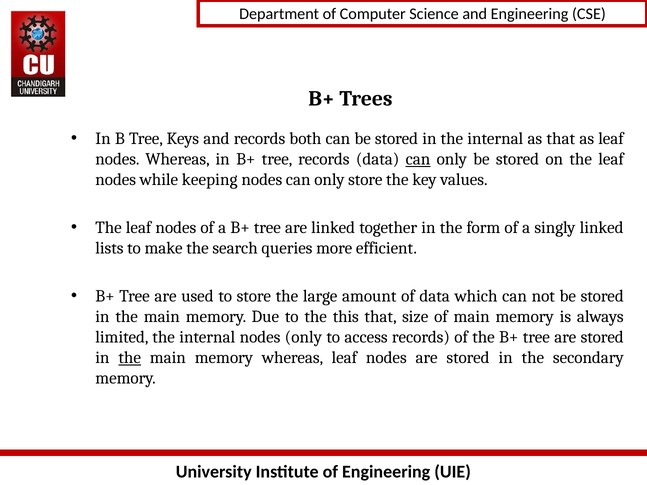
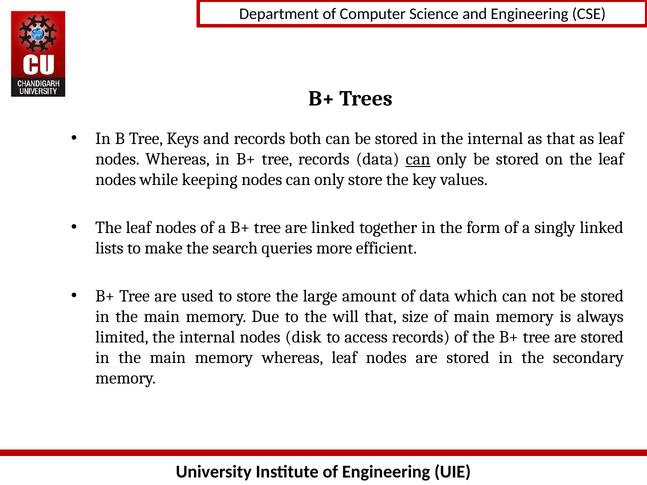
this: this -> will
nodes only: only -> disk
the at (130, 358) underline: present -> none
